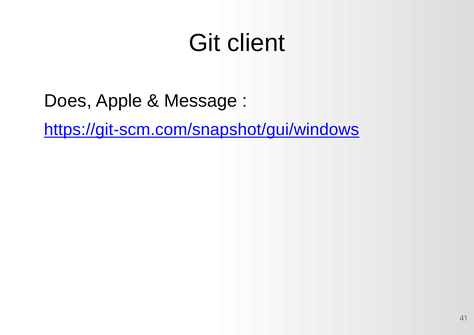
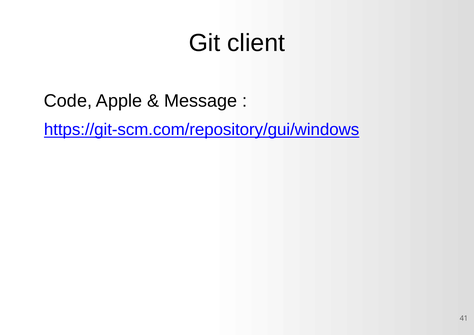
Does: Does -> Code
https://git-scm.com/snapshot/gui/windows: https://git-scm.com/snapshot/gui/windows -> https://git-scm.com/repository/gui/windows
